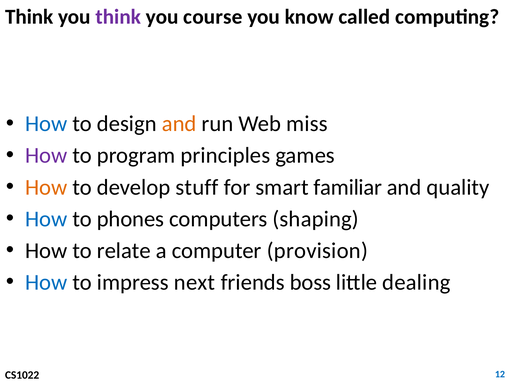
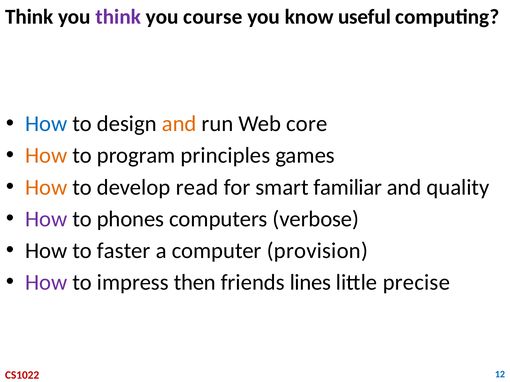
called: called -> useful
miss: miss -> core
How at (46, 156) colour: purple -> orange
stuff: stuff -> read
How at (46, 219) colour: blue -> purple
shaping: shaping -> verbose
relate: relate -> faster
How at (46, 283) colour: blue -> purple
next: next -> then
boss: boss -> lines
dealing: dealing -> precise
CS1022 colour: black -> red
